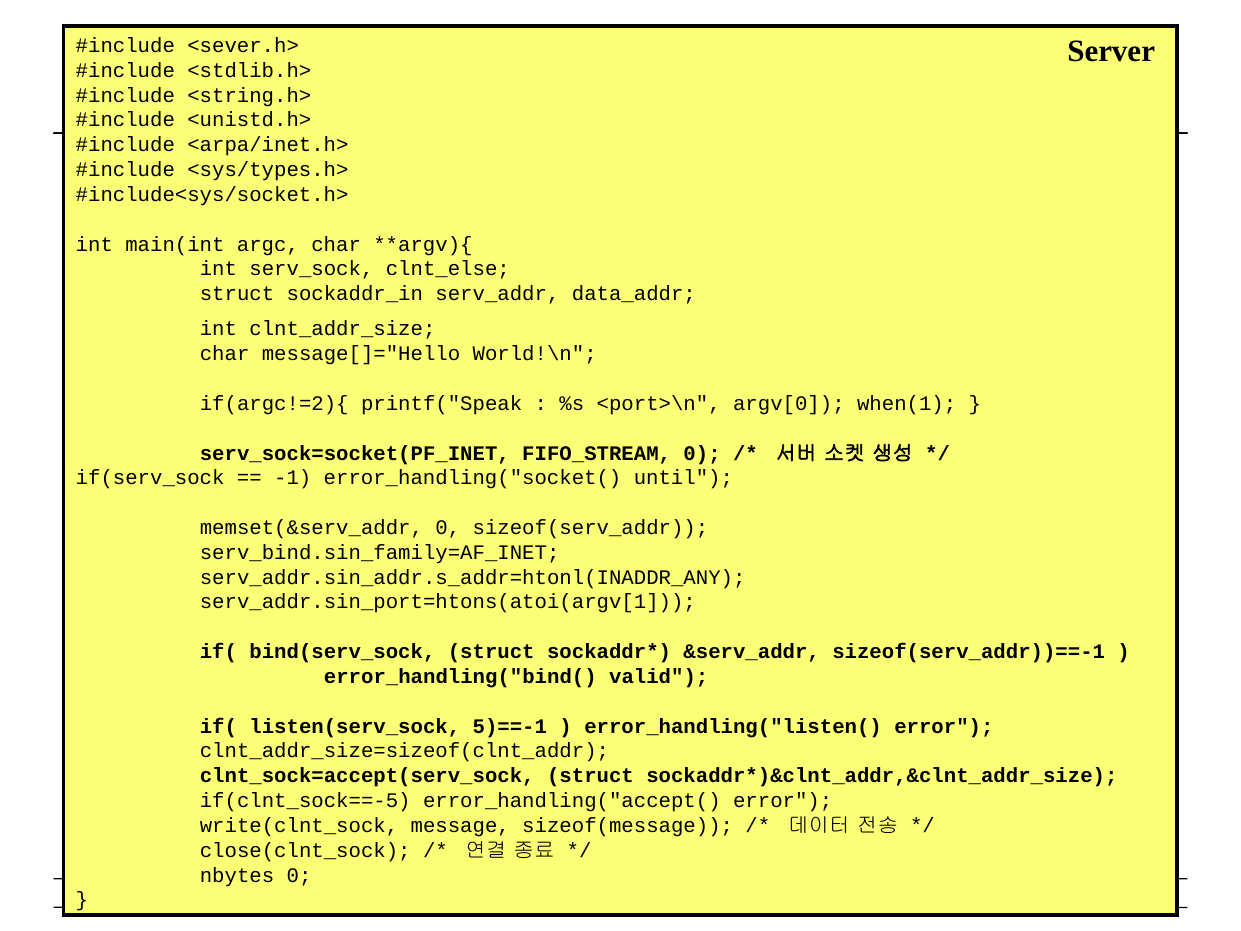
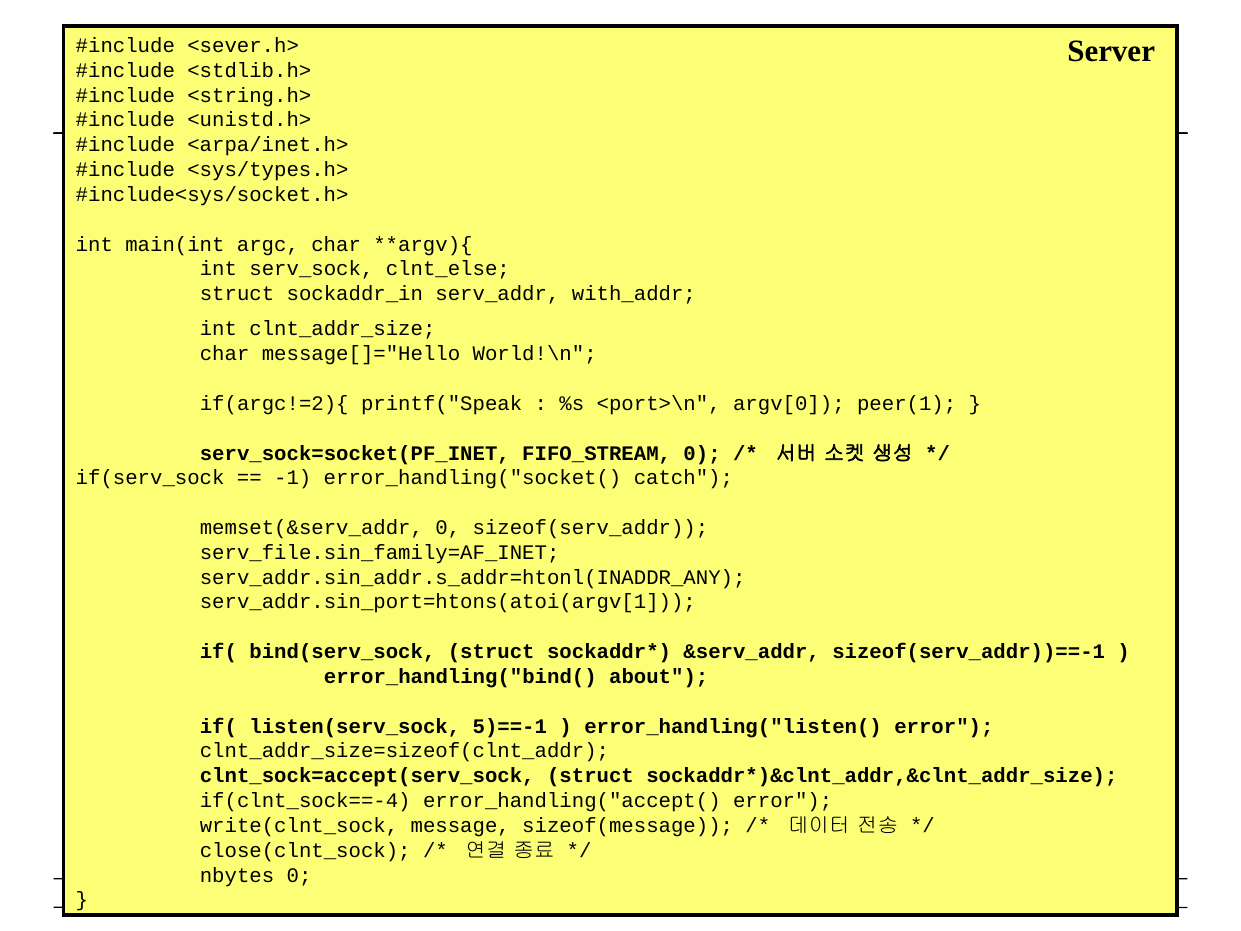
data_addr: data_addr -> with_addr
when(1: when(1 -> peer(1
until: until -> catch
serv_bind.sin_family=AF_INET: serv_bind.sin_family=AF_INET -> serv_file.sin_family=AF_INET
valid: valid -> about
if(clnt_sock==-5: if(clnt_sock==-5 -> if(clnt_sock==-4
